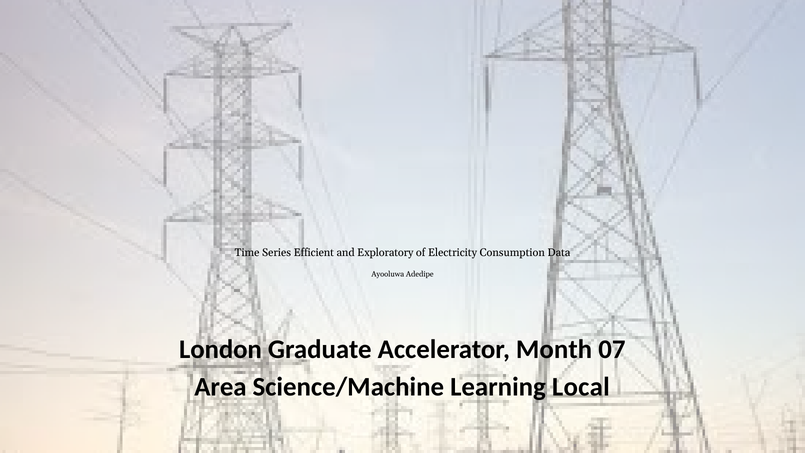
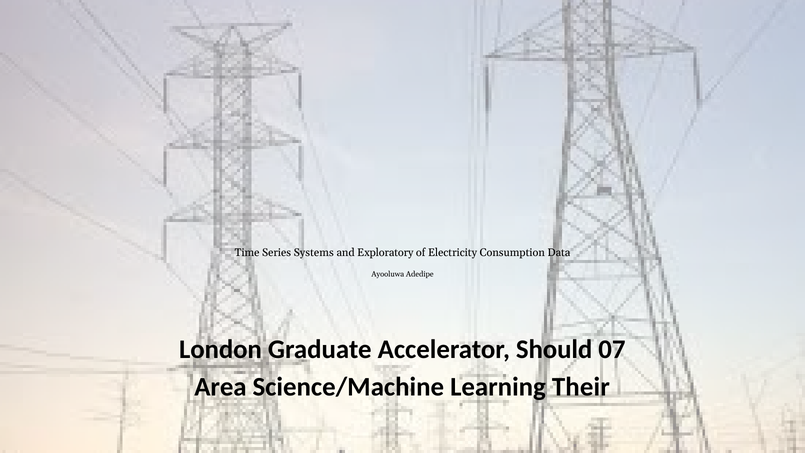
Efficient: Efficient -> Systems
Month: Month -> Should
Local: Local -> Their
